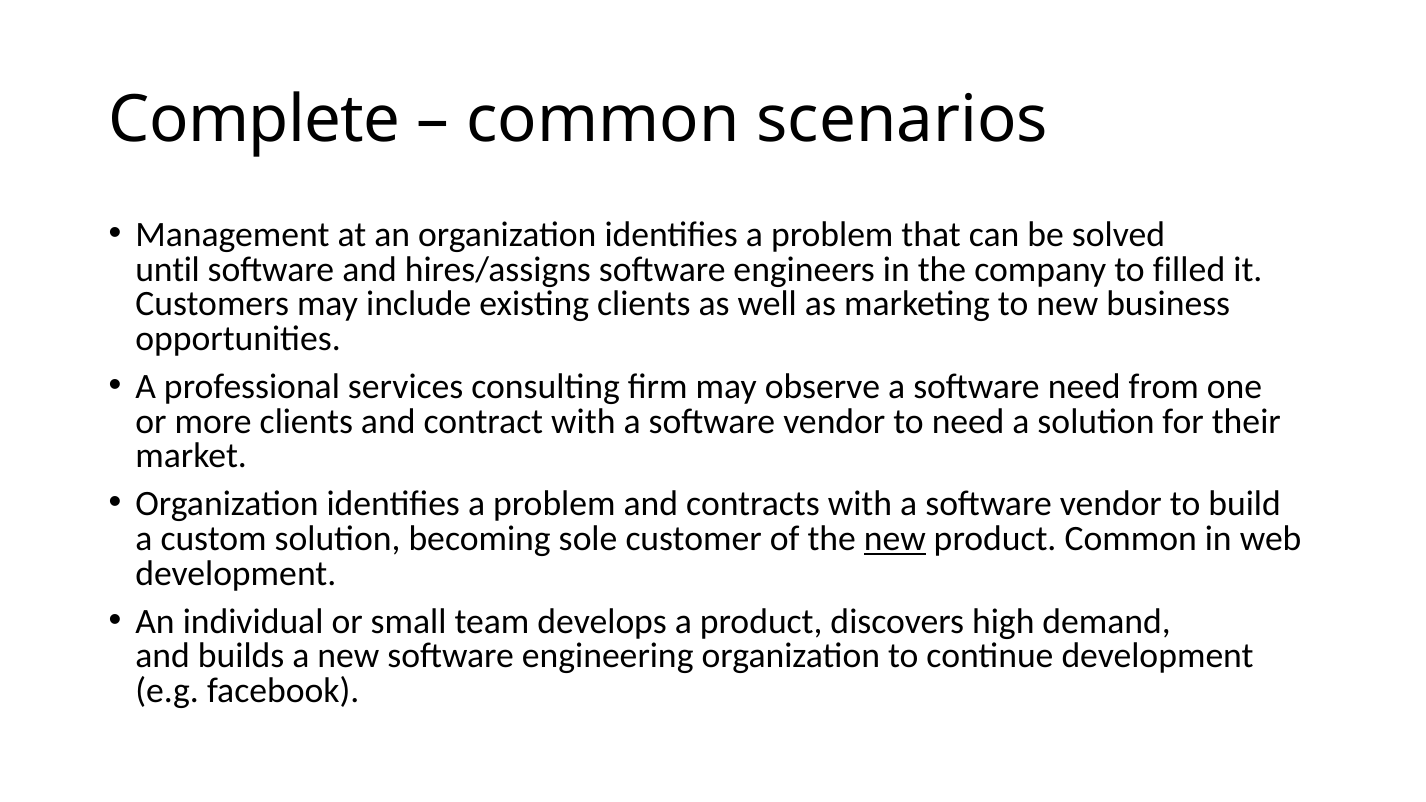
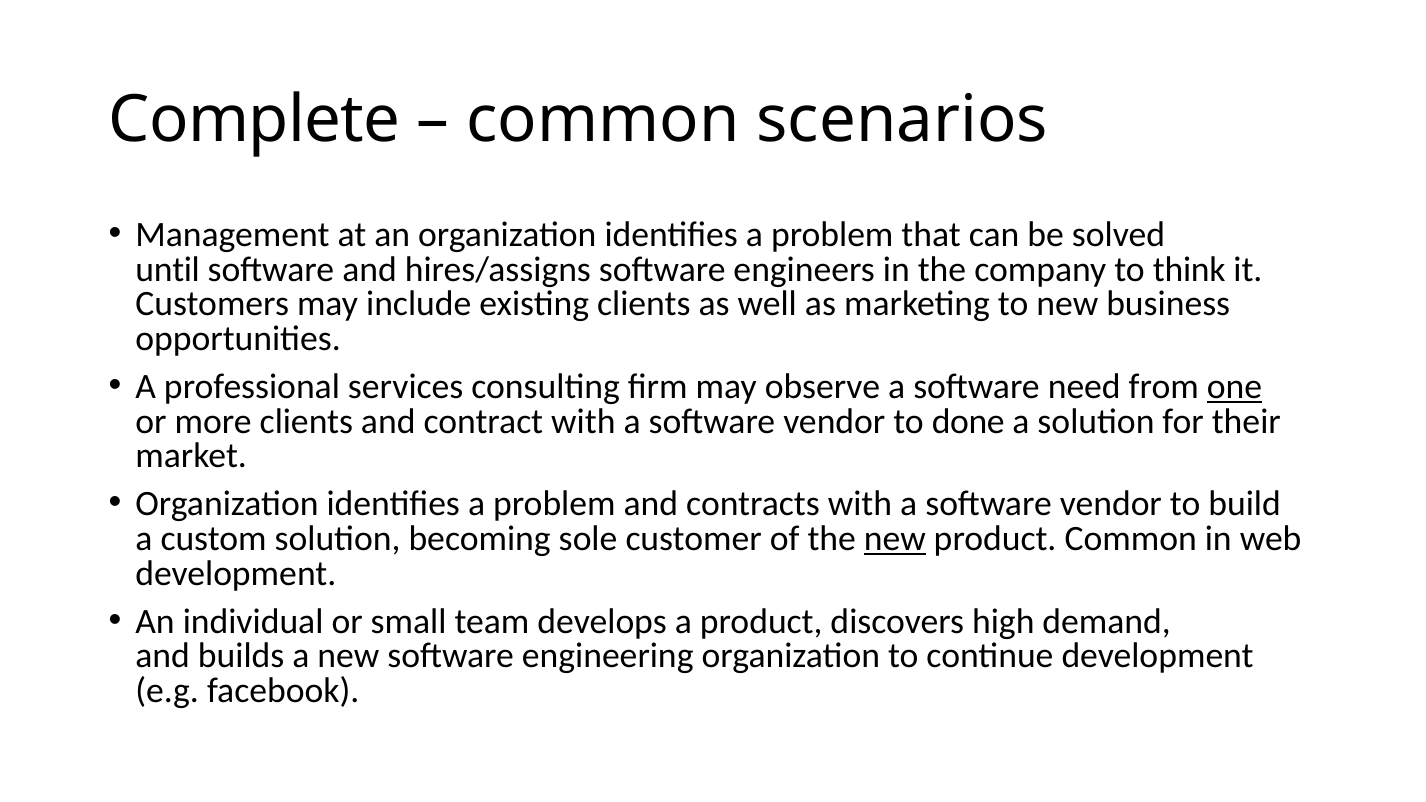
filled: filled -> think
one underline: none -> present
to need: need -> done
